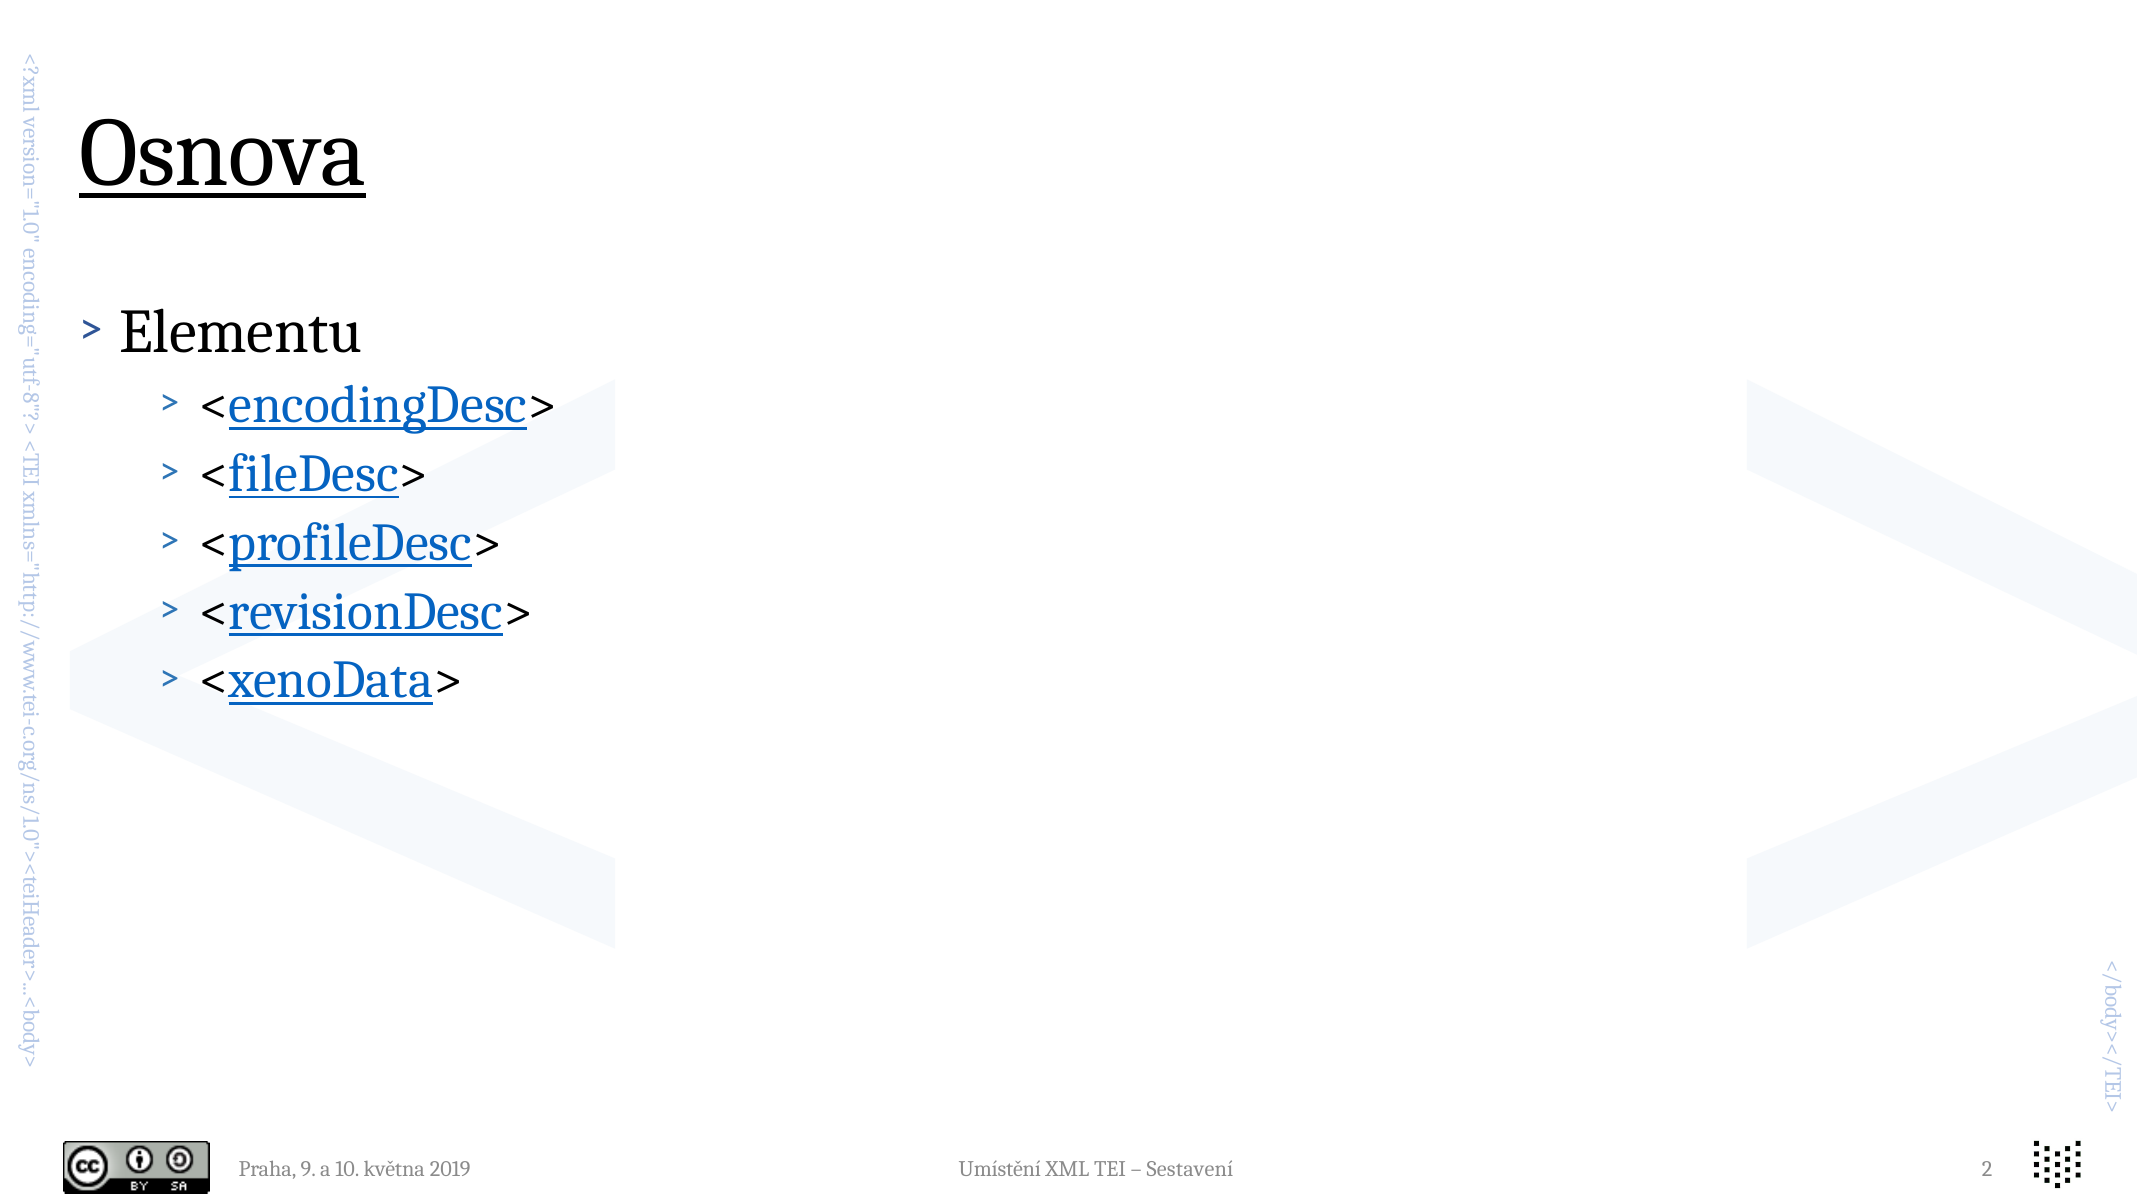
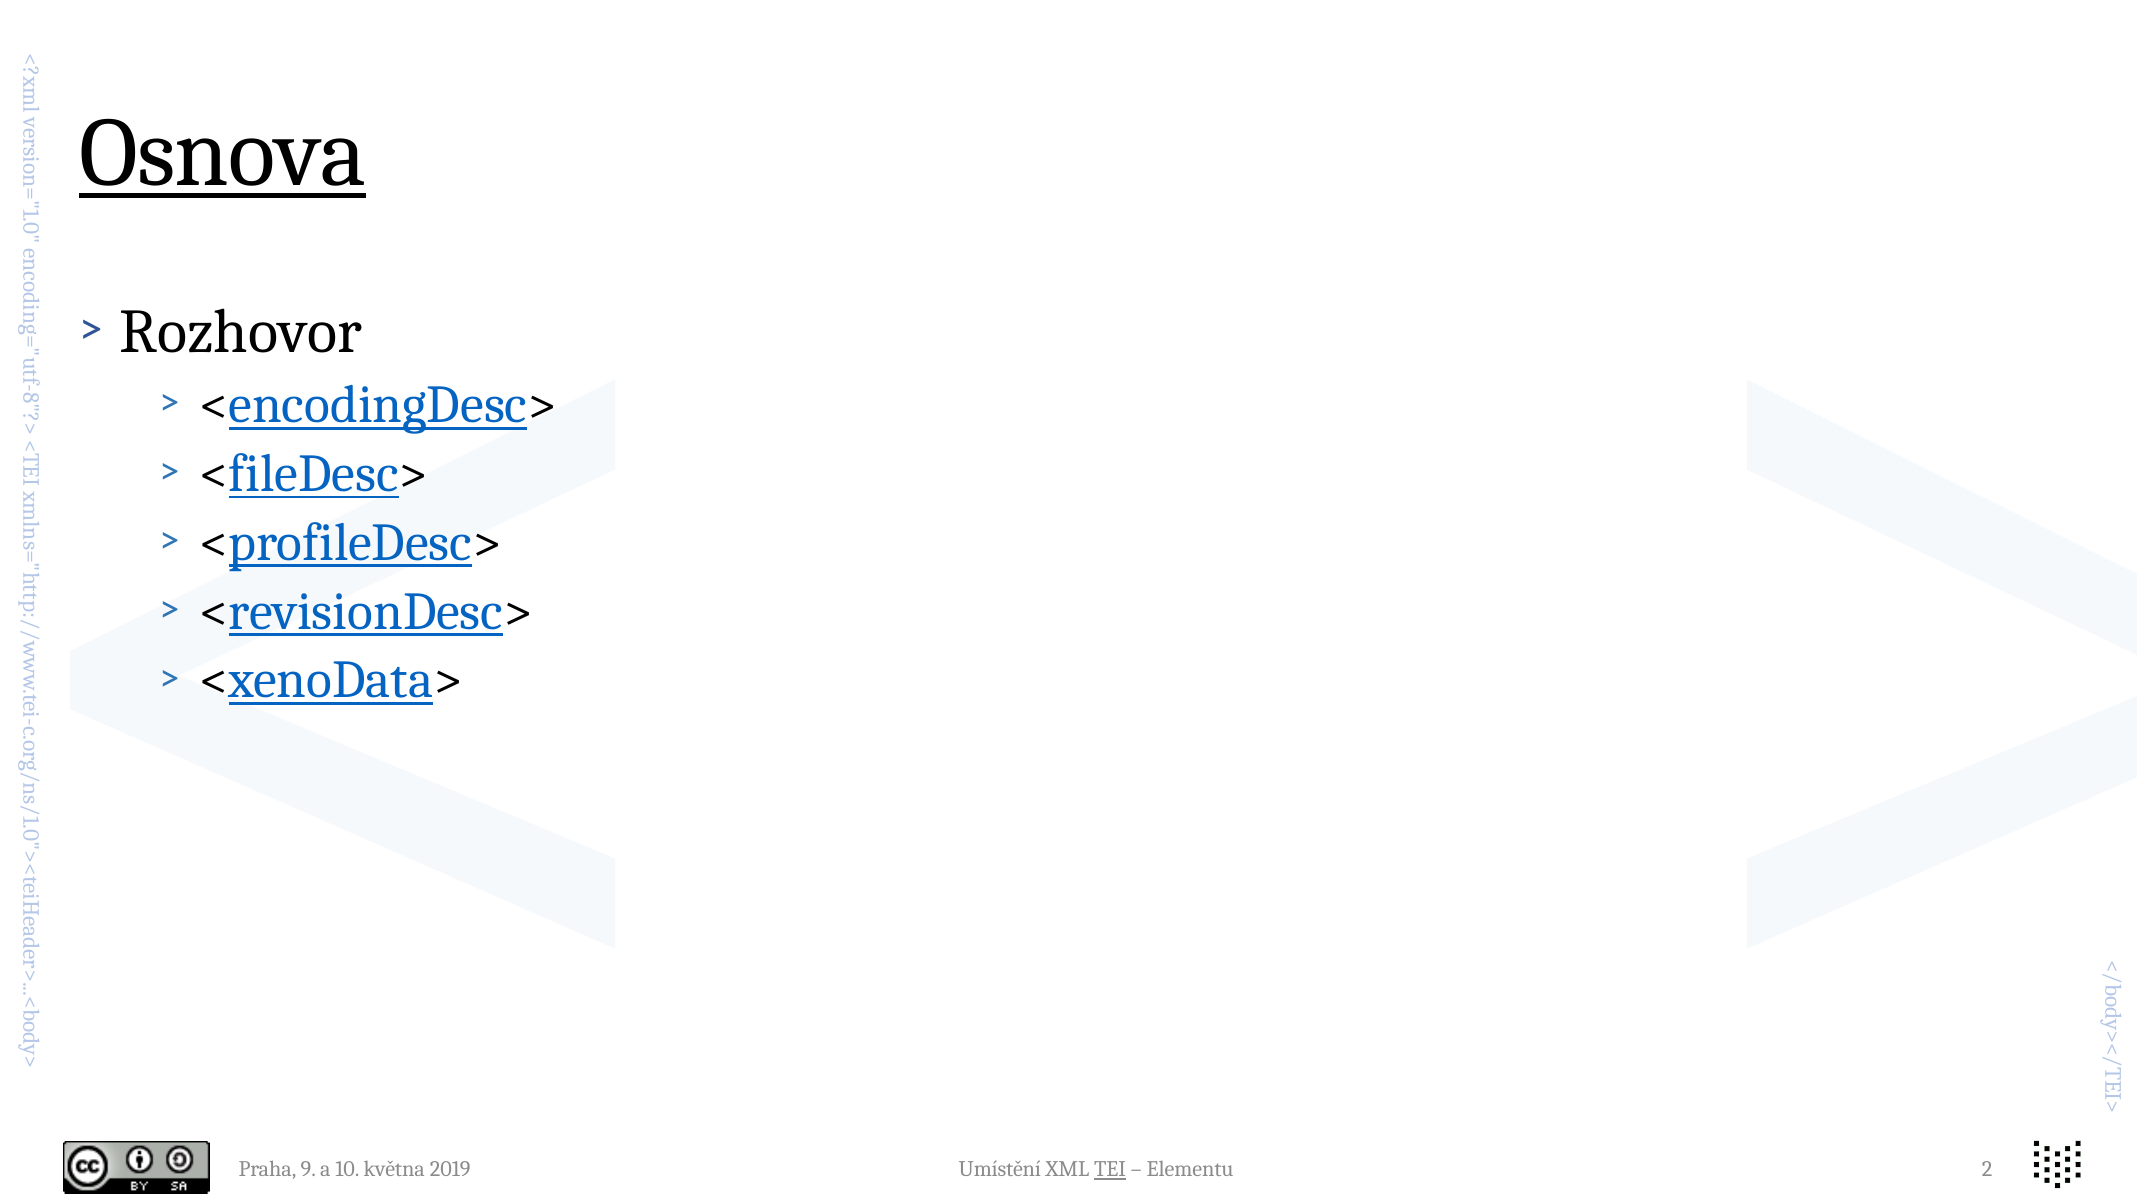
Elementu: Elementu -> Rozhovor
TEI underline: none -> present
Sestavení: Sestavení -> Elementu
